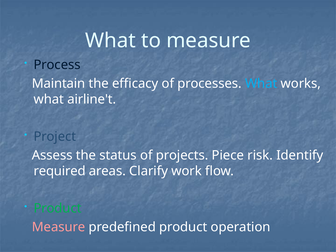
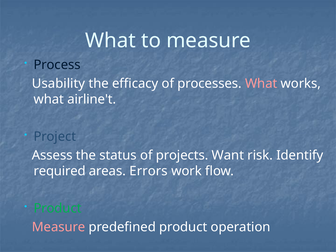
Maintain: Maintain -> Usability
What at (261, 84) colour: light blue -> pink
Piece: Piece -> Want
Clarify: Clarify -> Errors
